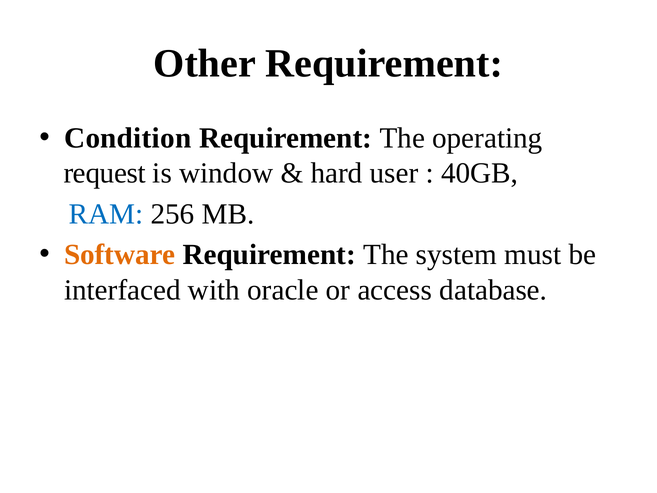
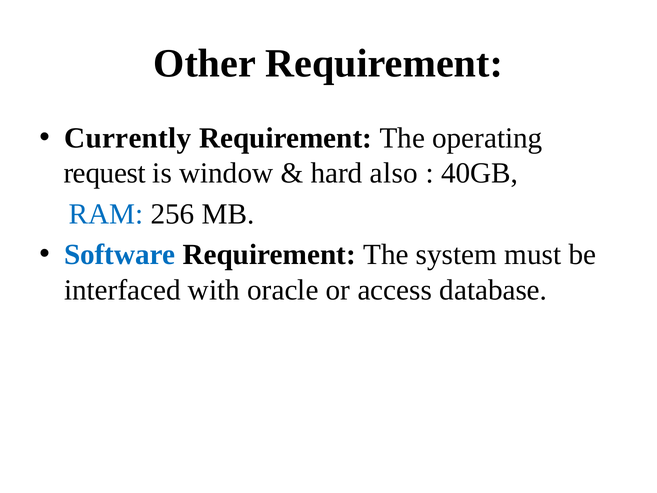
Condition: Condition -> Currently
user: user -> also
Software colour: orange -> blue
